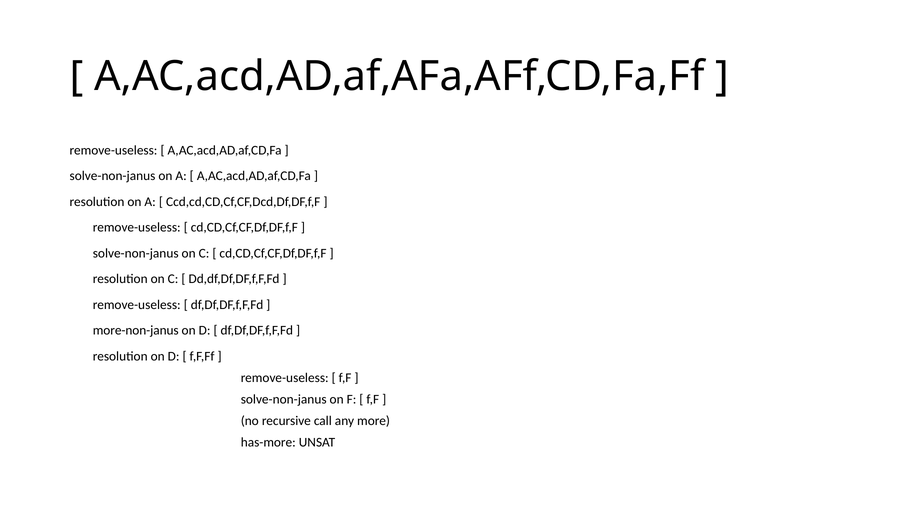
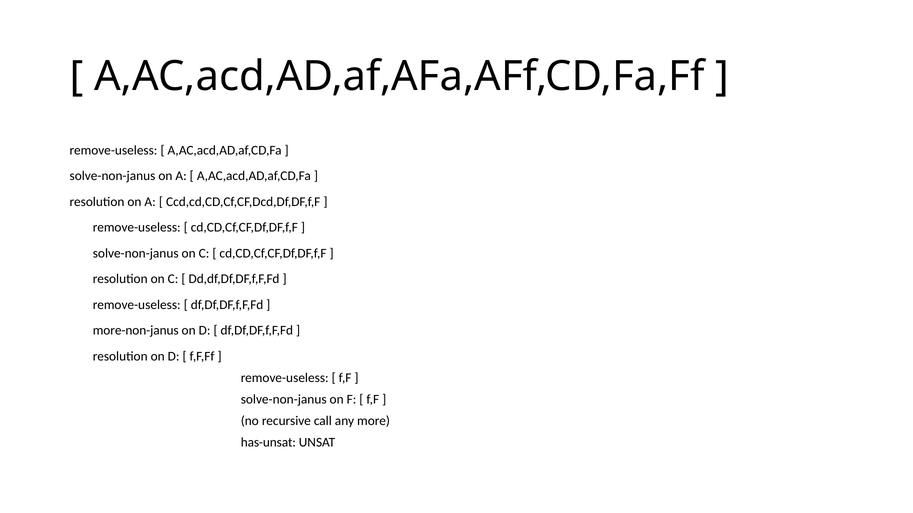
has-more: has-more -> has-unsat
